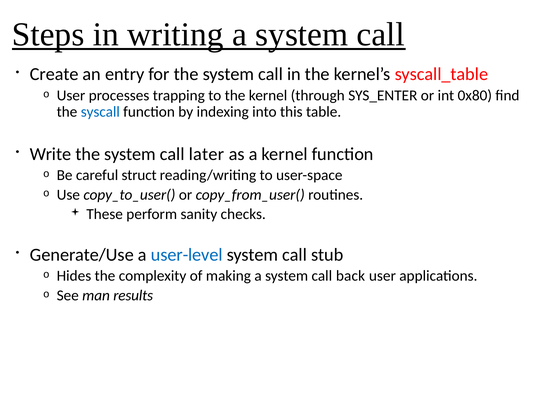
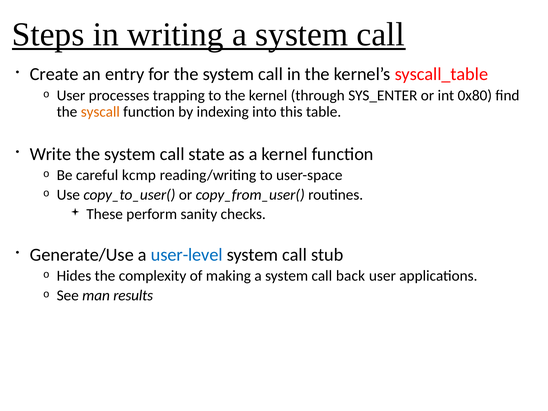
syscall colour: blue -> orange
later: later -> state
struct: struct -> kcmp
